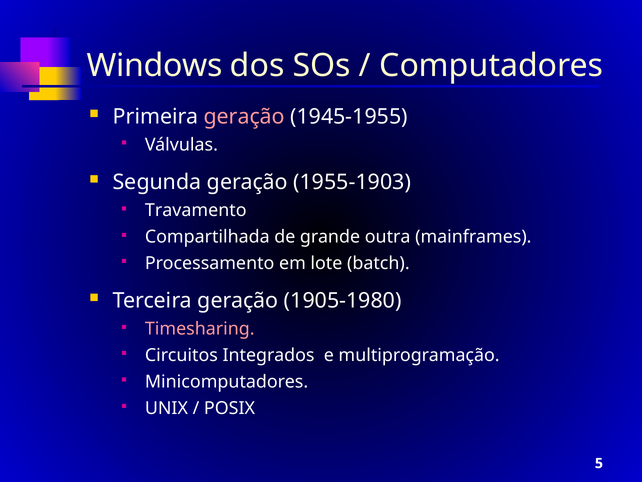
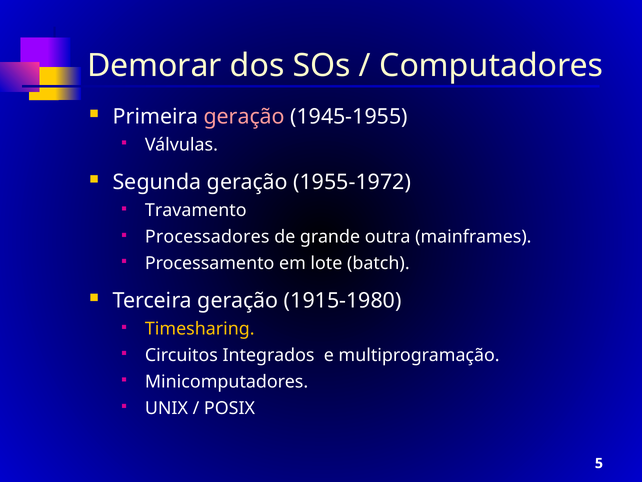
Windows: Windows -> Demorar
1955-1903: 1955-1903 -> 1955-1972
Compartilhada: Compartilhada -> Processadores
1905-1980: 1905-1980 -> 1915-1980
Timesharing colour: pink -> yellow
